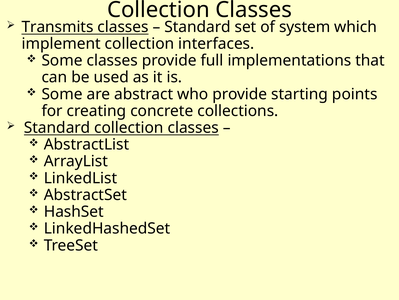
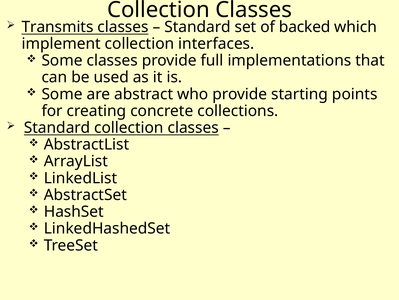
system: system -> backed
